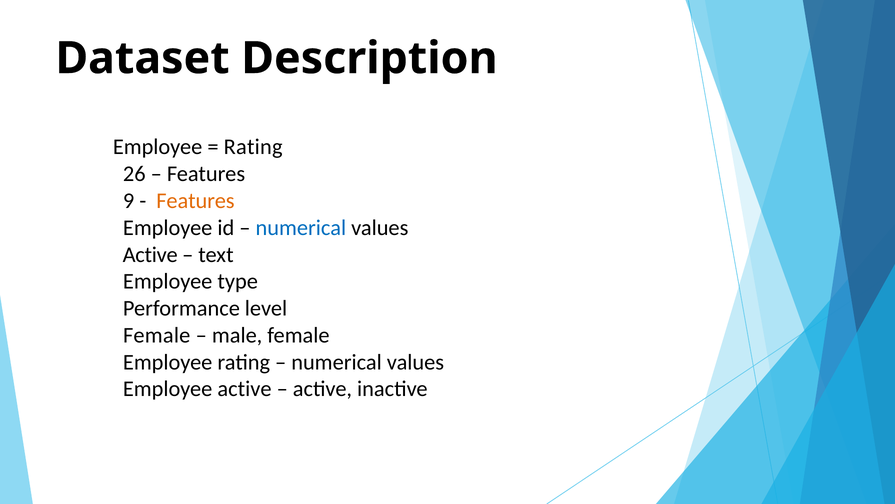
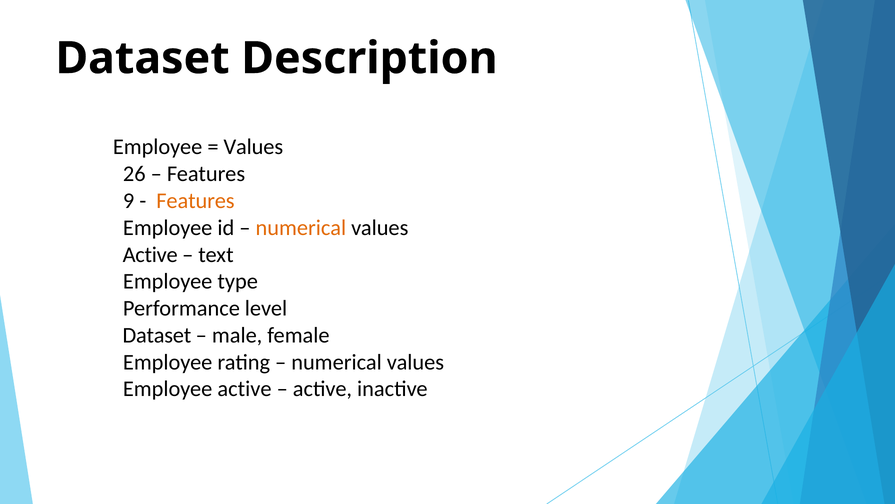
Rating at (253, 147): Rating -> Values
numerical at (301, 227) colour: blue -> orange
Female at (157, 335): Female -> Dataset
